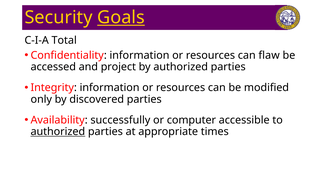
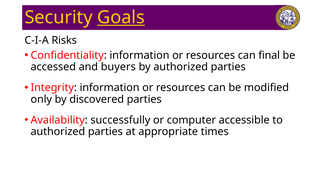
Total: Total -> Risks
flaw: flaw -> final
project: project -> buyers
authorized at (58, 132) underline: present -> none
